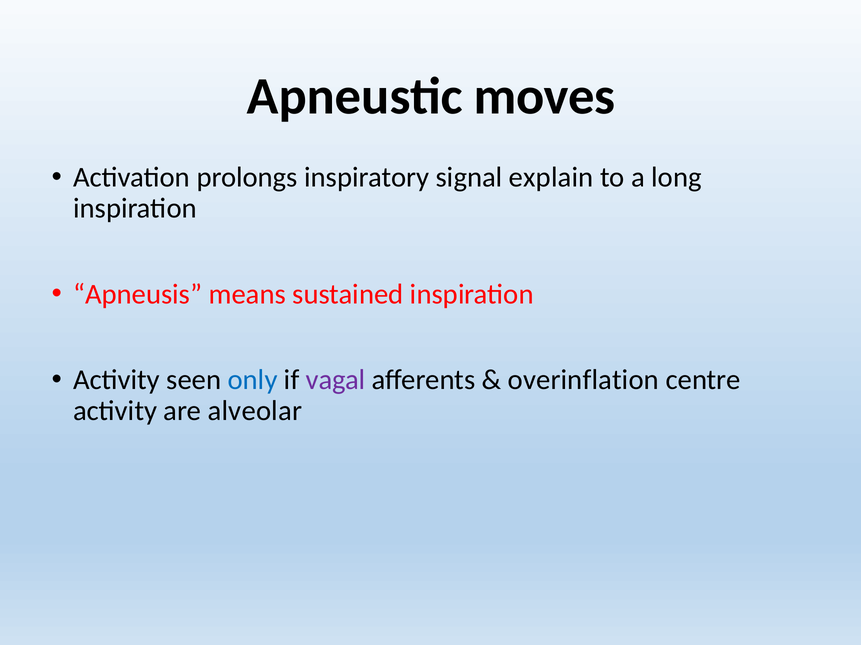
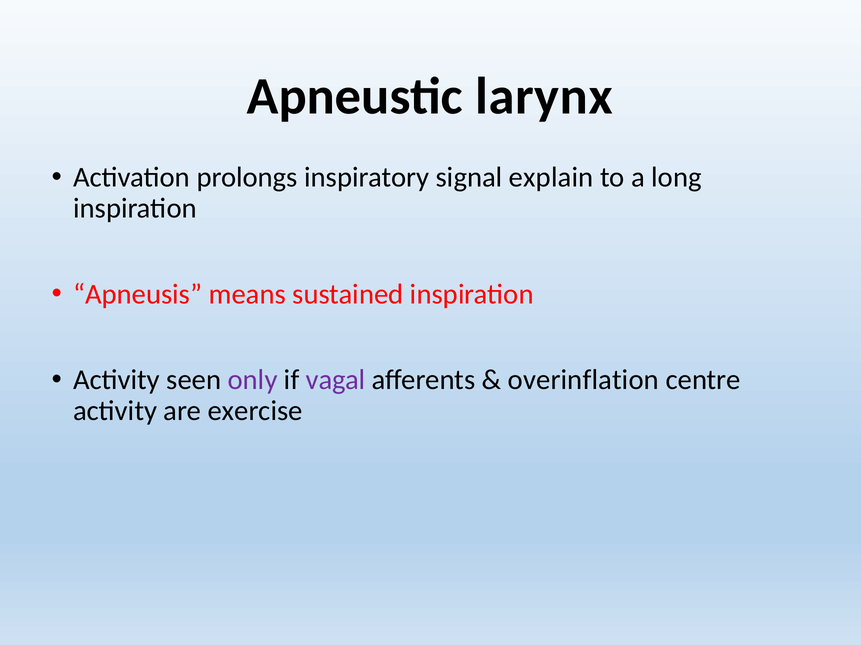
moves: moves -> larynx
only colour: blue -> purple
alveolar: alveolar -> exercise
